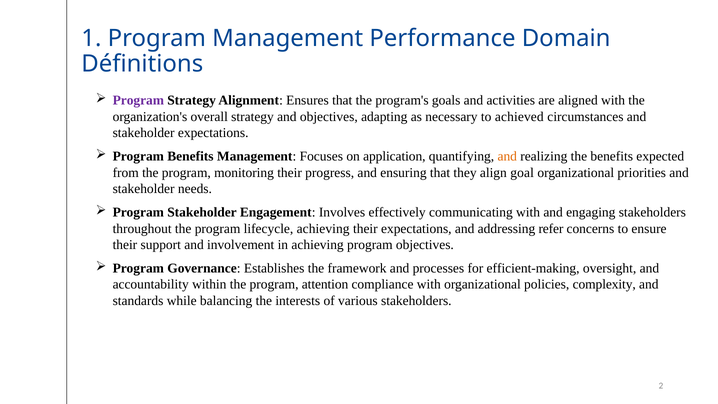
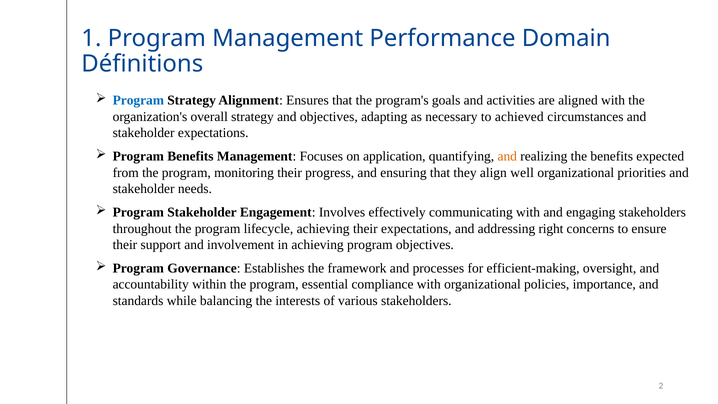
Program at (138, 100) colour: purple -> blue
goal: goal -> well
refer: refer -> right
attention: attention -> essential
complexity: complexity -> importance
